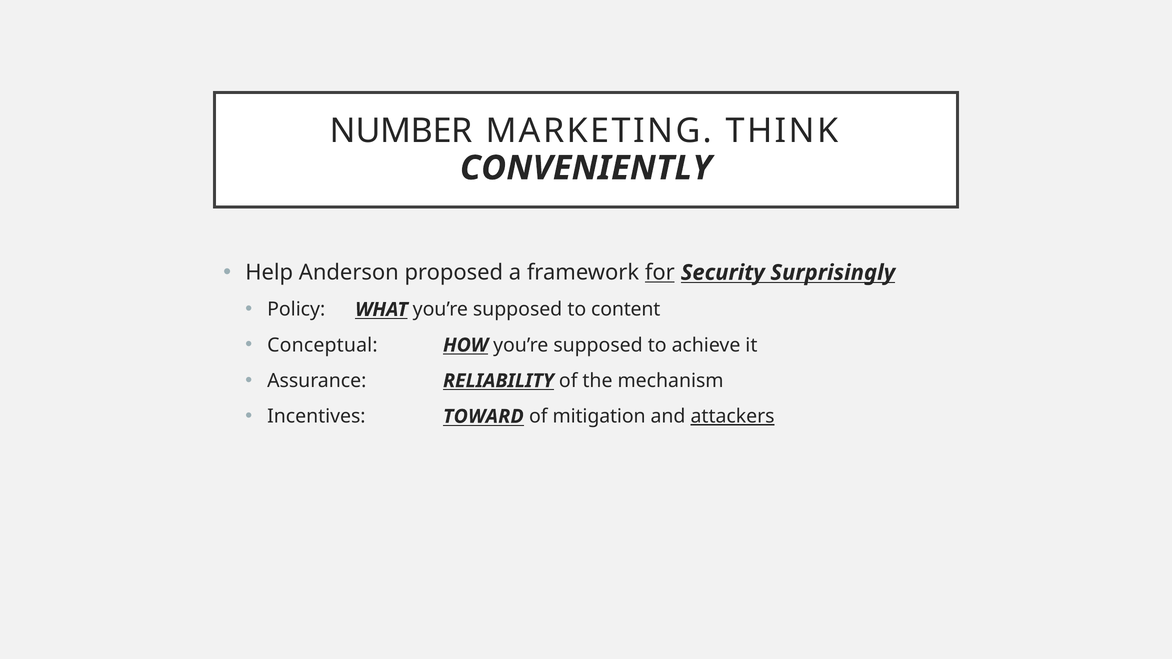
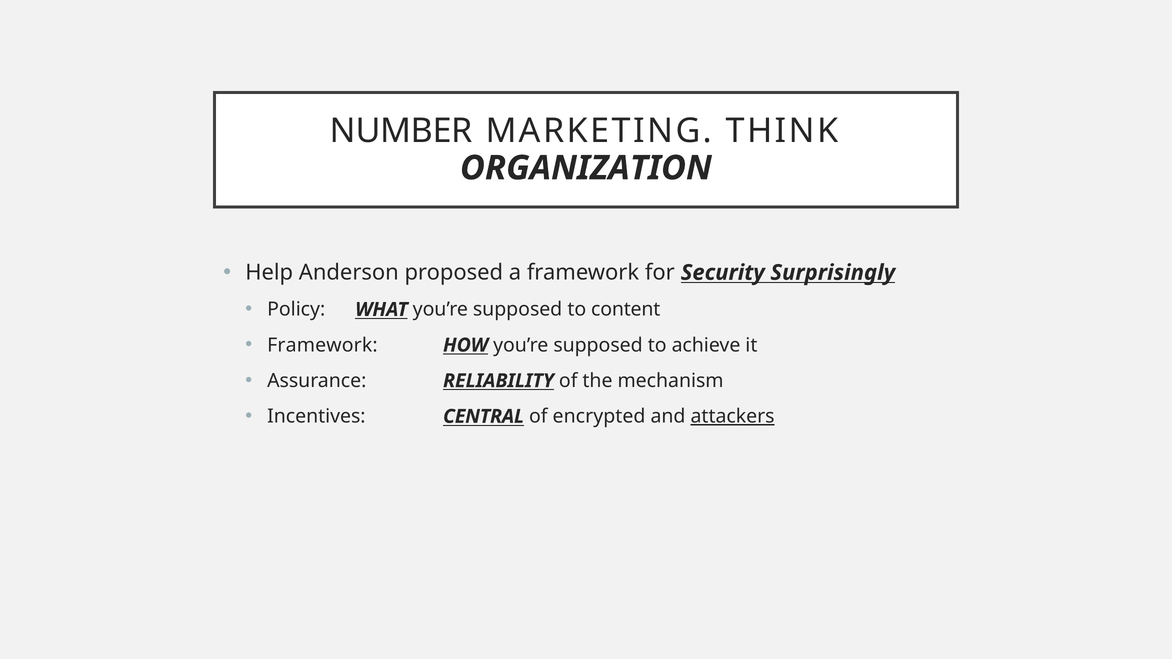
CONVENIENTLY: CONVENIENTLY -> ORGANIZATION
for underline: present -> none
Conceptual at (322, 345): Conceptual -> Framework
TOWARD: TOWARD -> CENTRAL
mitigation: mitigation -> encrypted
